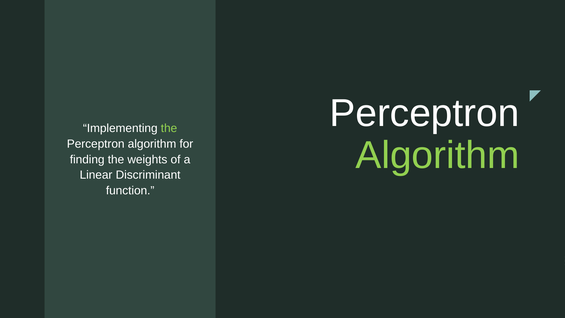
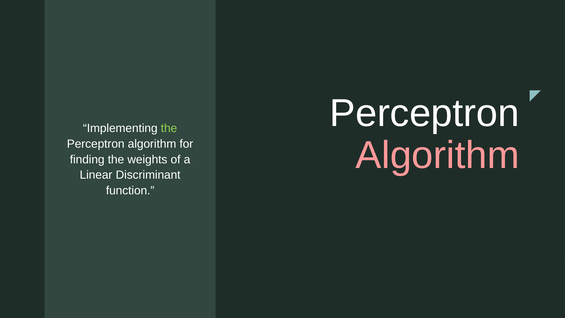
Algorithm at (438, 155) colour: light green -> pink
